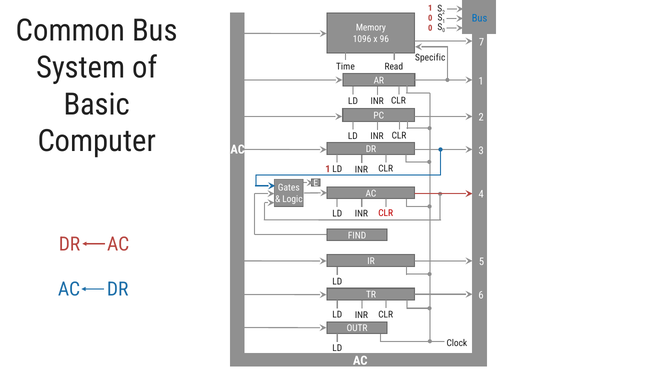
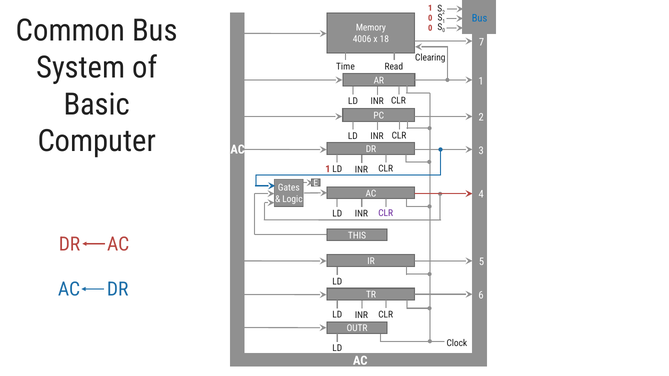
1096: 1096 -> 4006
96: 96 -> 18
Specific: Specific -> Clearing
CLR at (386, 213) colour: red -> purple
FIND: FIND -> THIS
